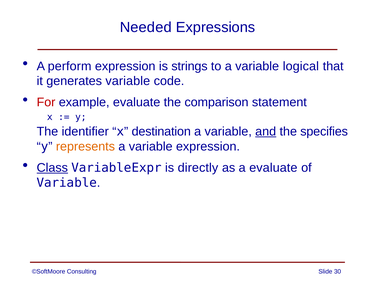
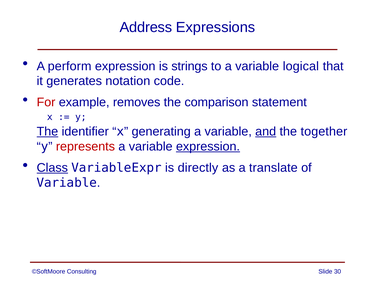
Needed: Needed -> Address
generates variable: variable -> notation
example evaluate: evaluate -> removes
The at (47, 132) underline: none -> present
destination: destination -> generating
specifies: specifies -> together
represents colour: orange -> red
expression at (208, 147) underline: none -> present
a evaluate: evaluate -> translate
